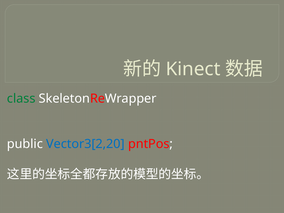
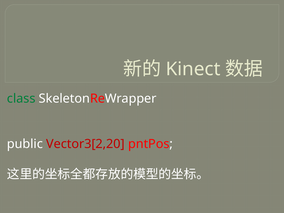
Vector3[2,20 colour: blue -> red
